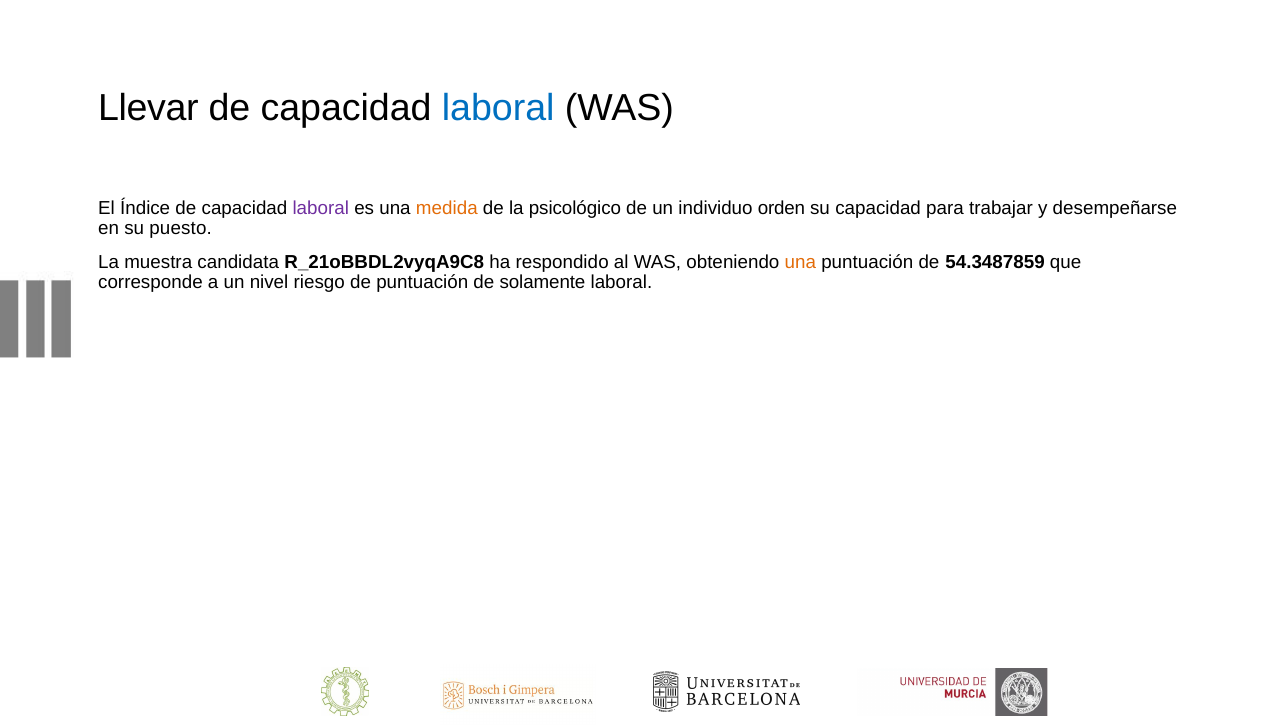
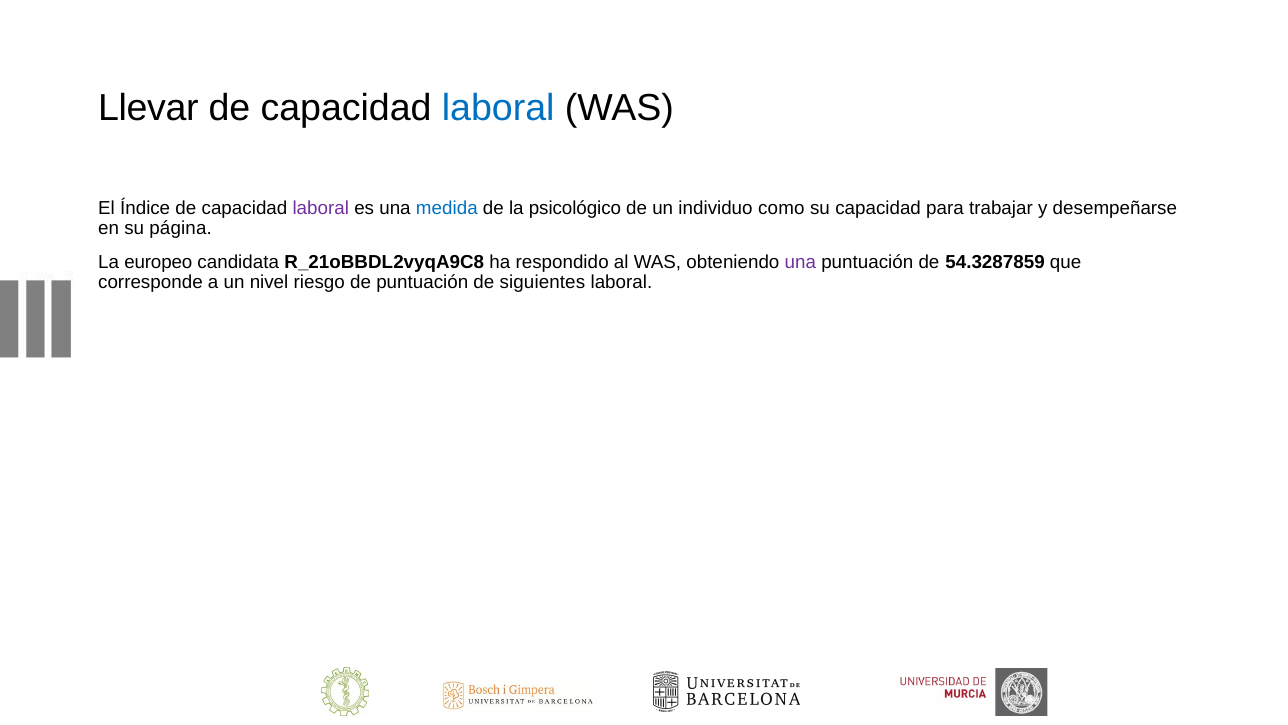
medida colour: orange -> blue
orden: orden -> como
puesto: puesto -> página
muestra: muestra -> europeo
una at (800, 262) colour: orange -> purple
54.3487859: 54.3487859 -> 54.3287859
solamente: solamente -> siguientes
